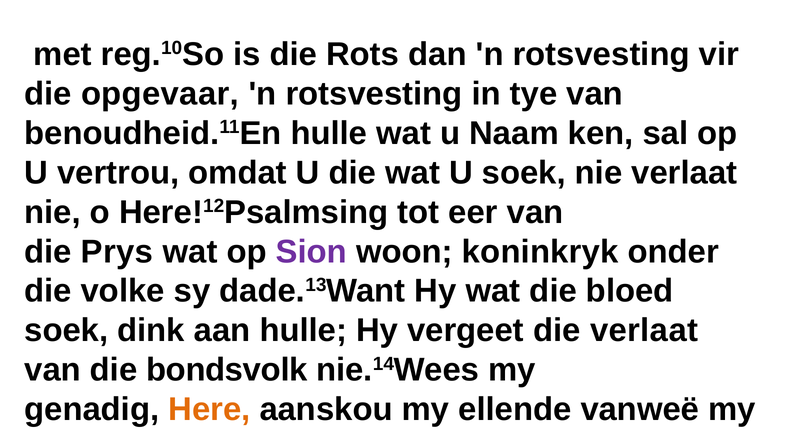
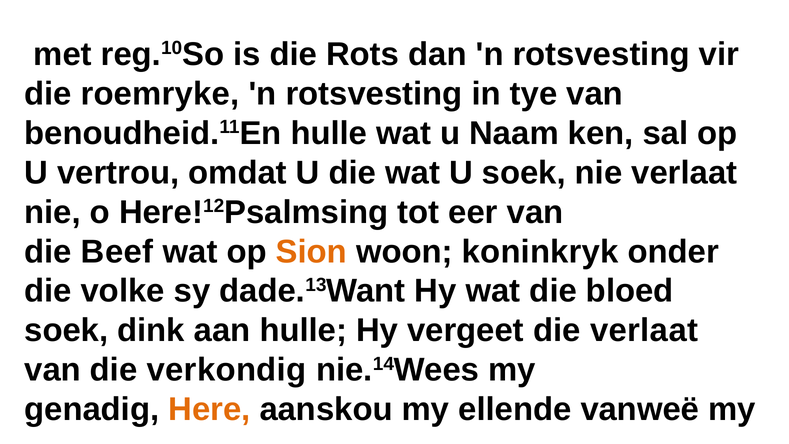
opgevaar: opgevaar -> roemryke
Prys: Prys -> Beef
Sion colour: purple -> orange
bondsvolk: bondsvolk -> verkondig
